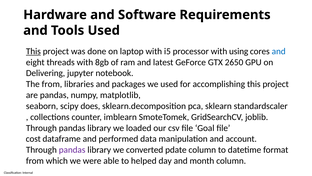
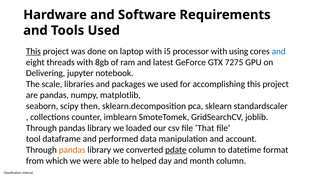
2650: 2650 -> 7275
The from: from -> scale
does: does -> then
Goal: Goal -> That
cost: cost -> tool
pandas at (72, 149) colour: purple -> orange
pdate underline: none -> present
